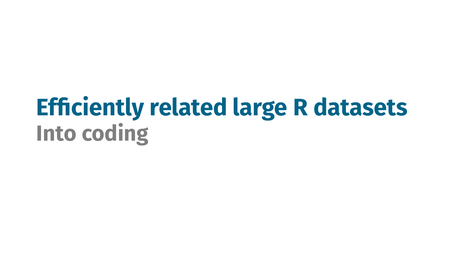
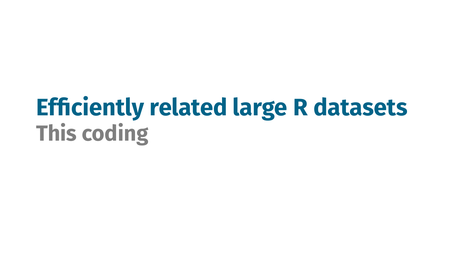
Into: Into -> This
